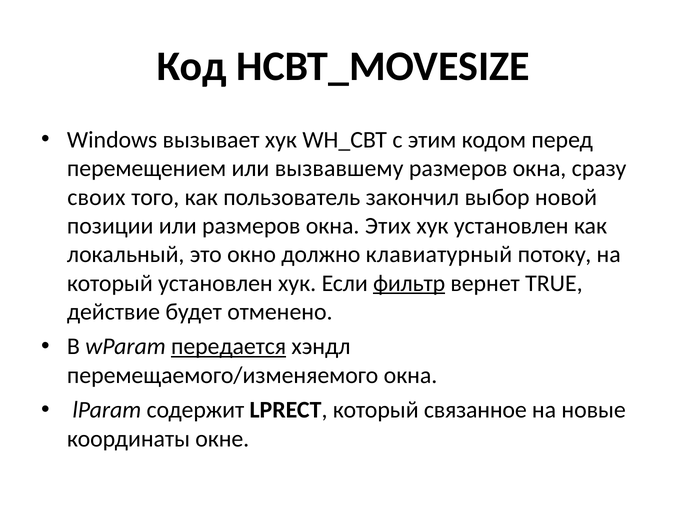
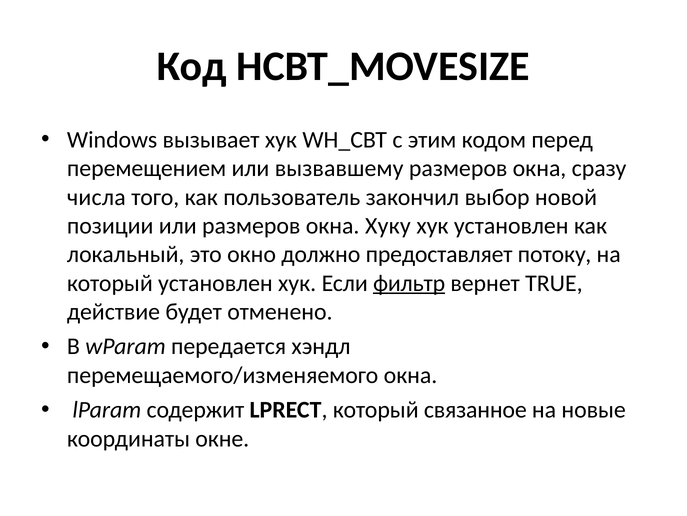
своих: своих -> числа
Этих: Этих -> Хуку
клавиатурный: клавиатурный -> предоставляет
передается underline: present -> none
